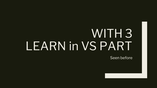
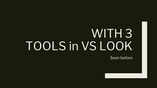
LEARN: LEARN -> TOOLS
PART: PART -> LOOK
